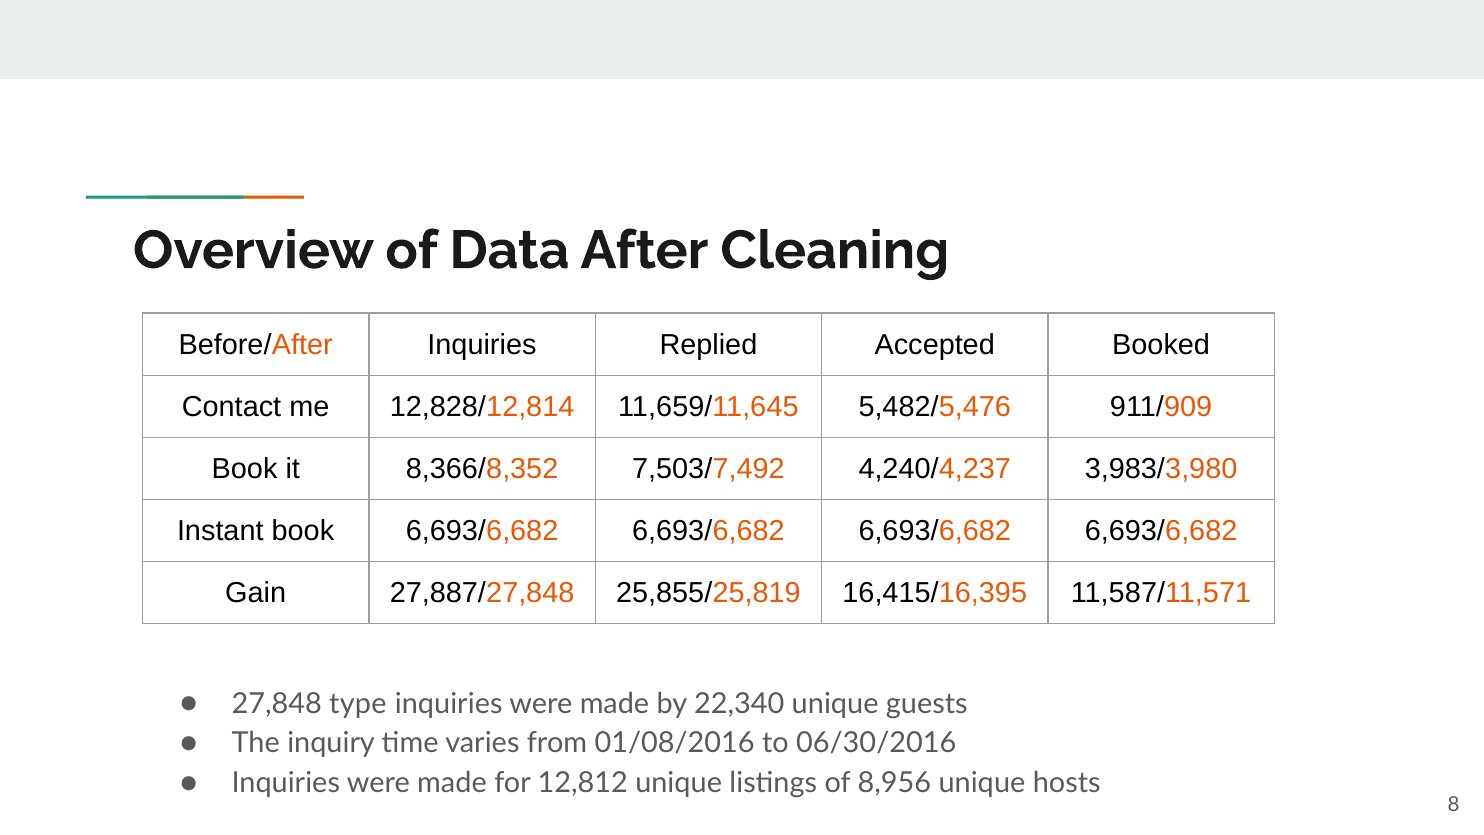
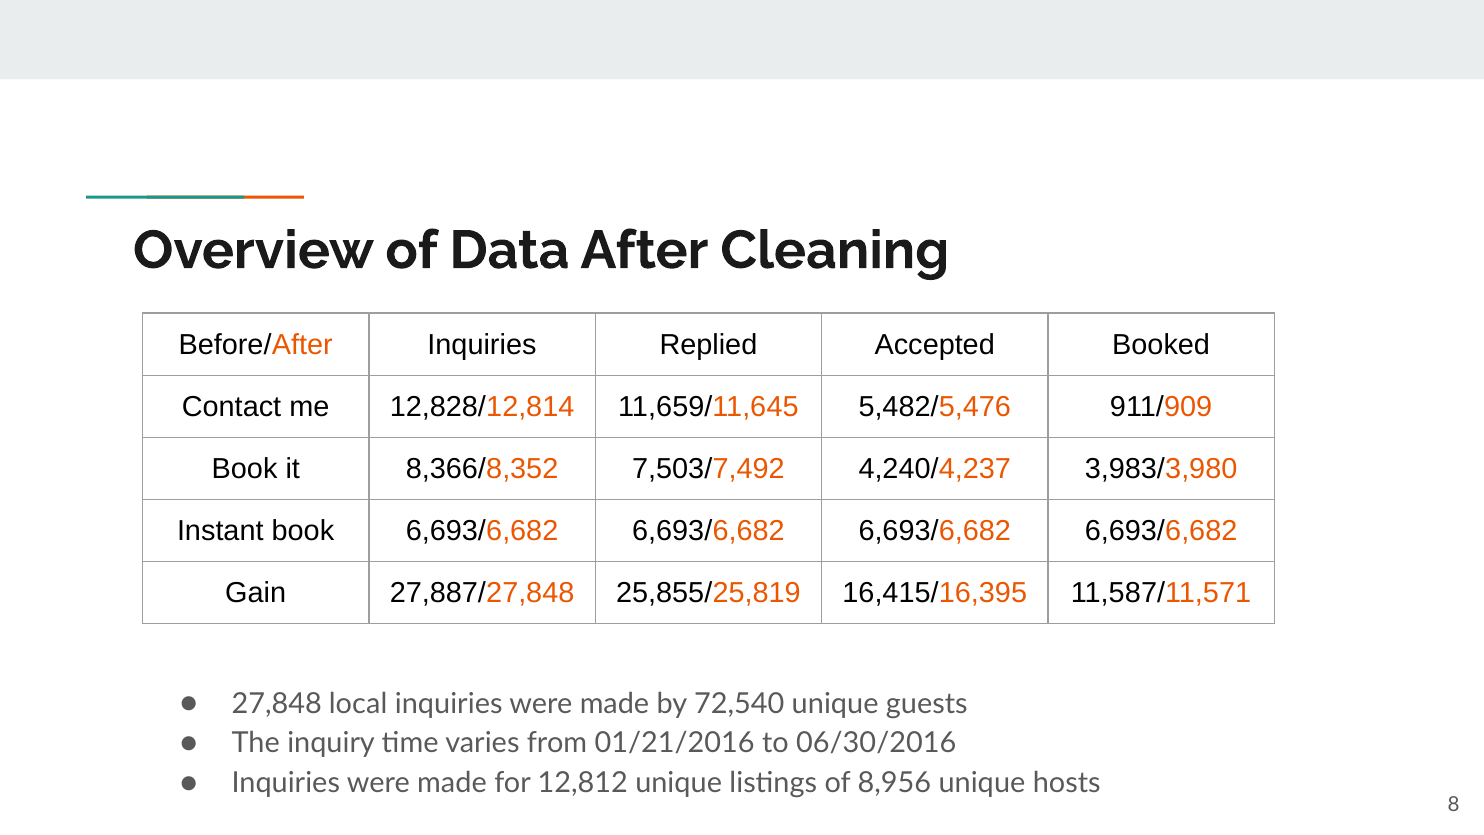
type: type -> local
22,340: 22,340 -> 72,540
01/08/2016: 01/08/2016 -> 01/21/2016
